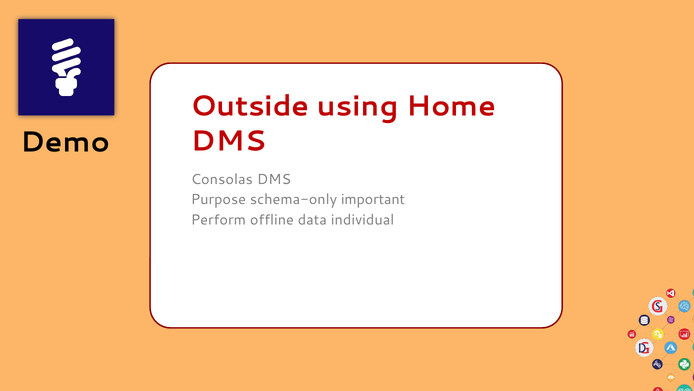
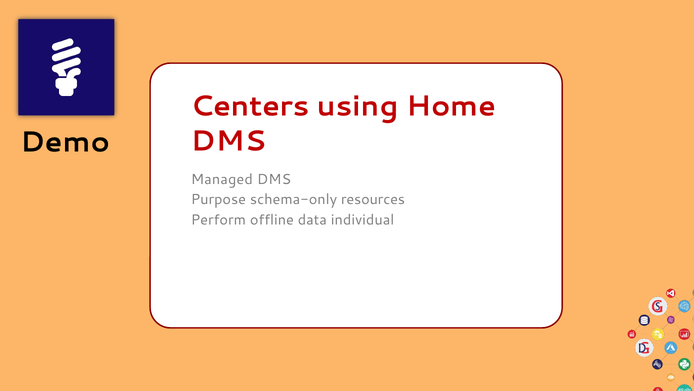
Outside: Outside -> Centers
Consolas: Consolas -> Managed
important: important -> resources
